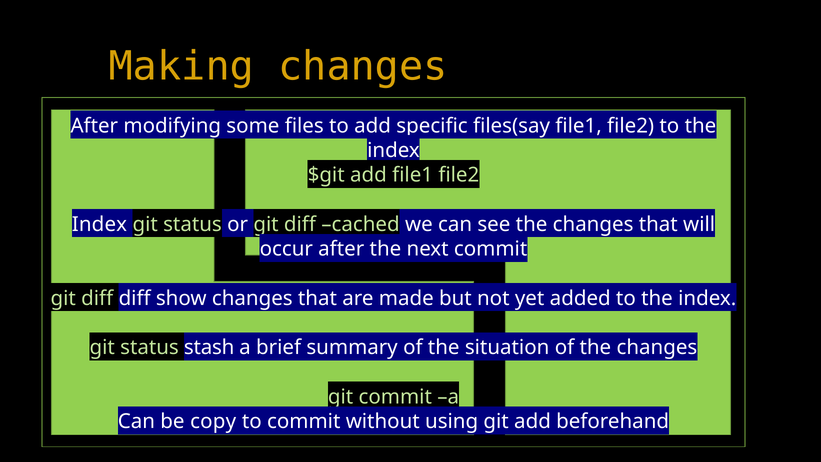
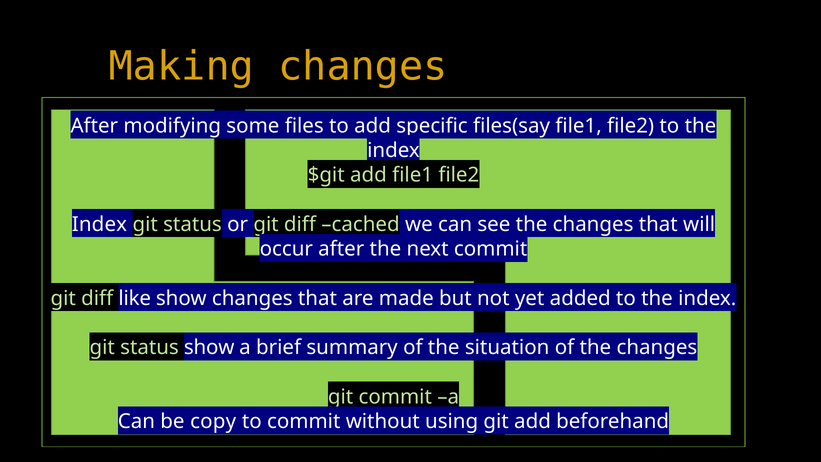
diff diff: diff -> like
status stash: stash -> show
